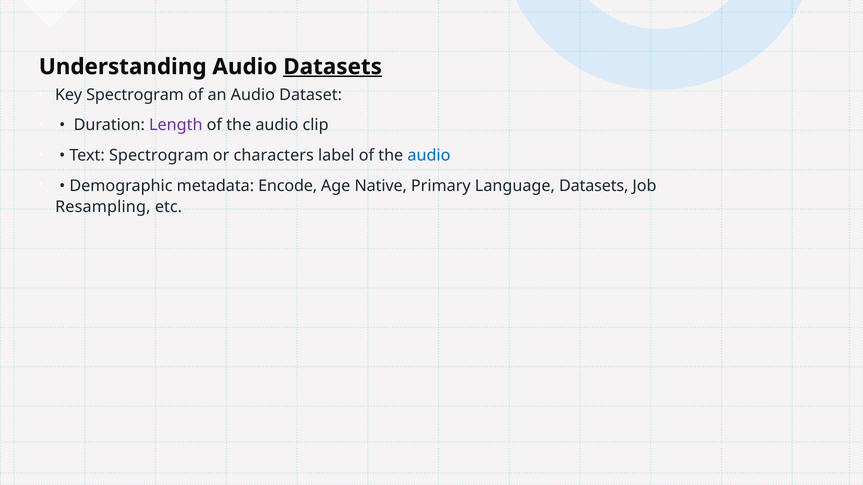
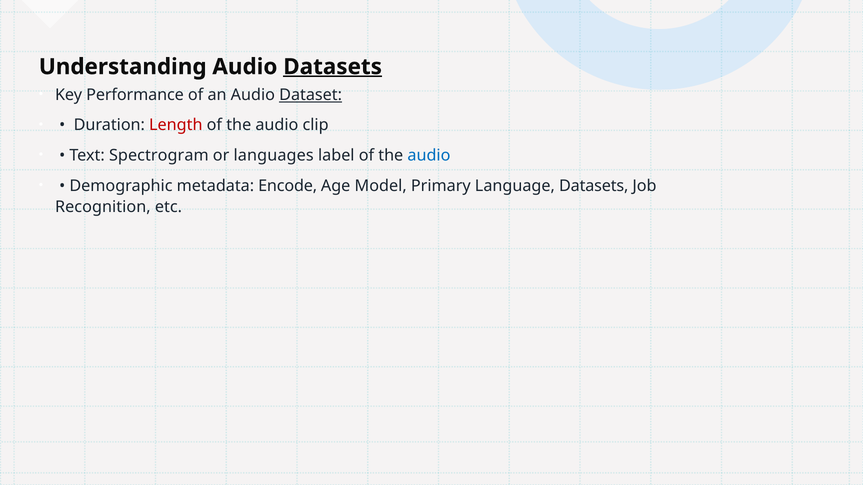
Key Spectrogram: Spectrogram -> Performance
Dataset underline: none -> present
Length colour: purple -> red
characters: characters -> languages
Native: Native -> Model
Resampling: Resampling -> Recognition
